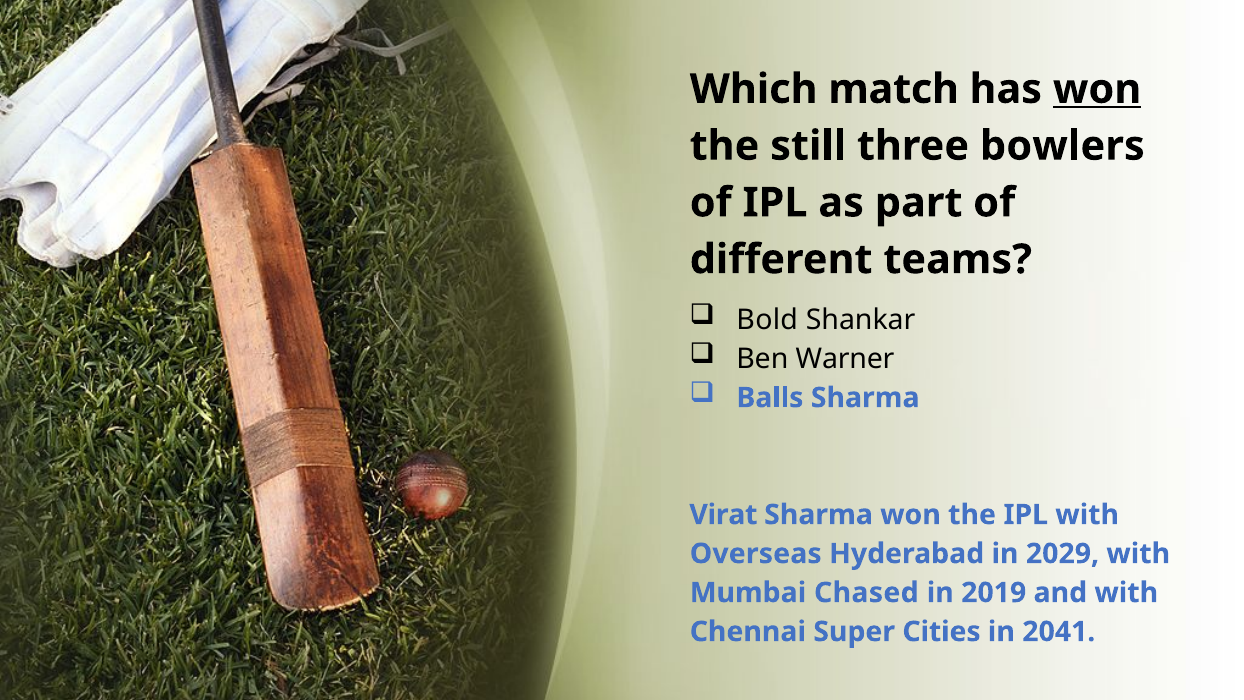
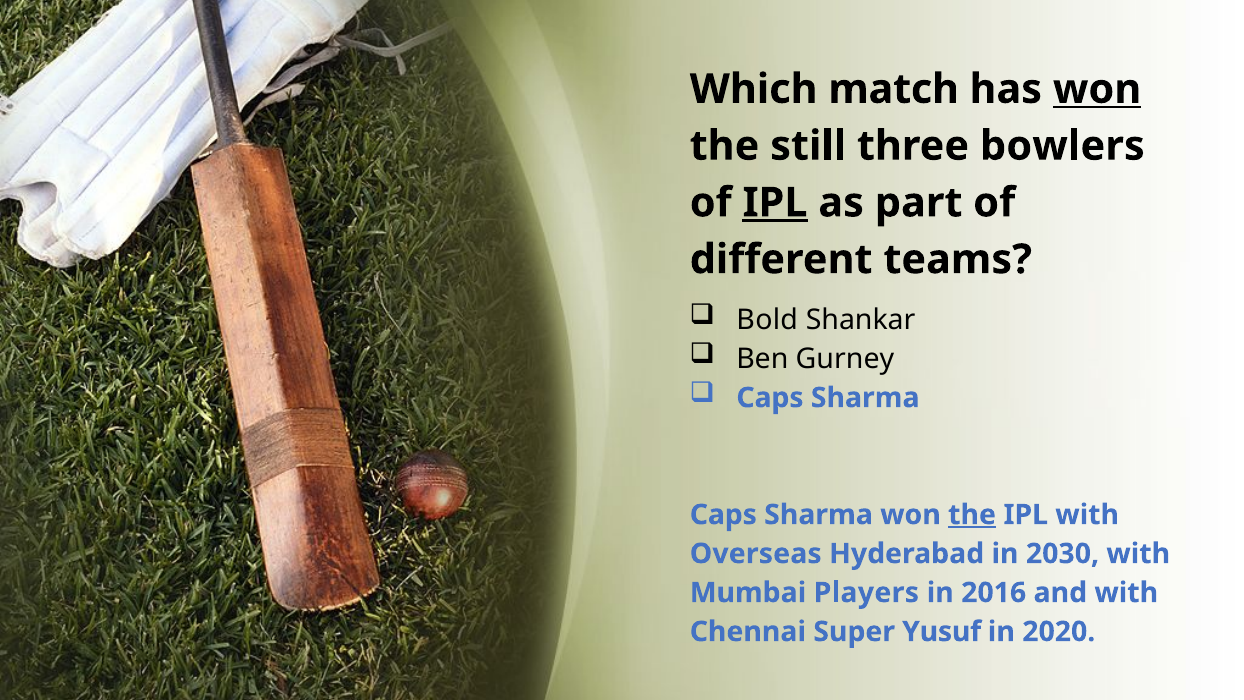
IPL at (775, 203) underline: none -> present
Warner: Warner -> Gurney
Balls at (770, 398): Balls -> Caps
Virat at (723, 515): Virat -> Caps
the at (972, 515) underline: none -> present
2029: 2029 -> 2030
Chased: Chased -> Players
2019: 2019 -> 2016
Cities: Cities -> Yusuf
2041: 2041 -> 2020
